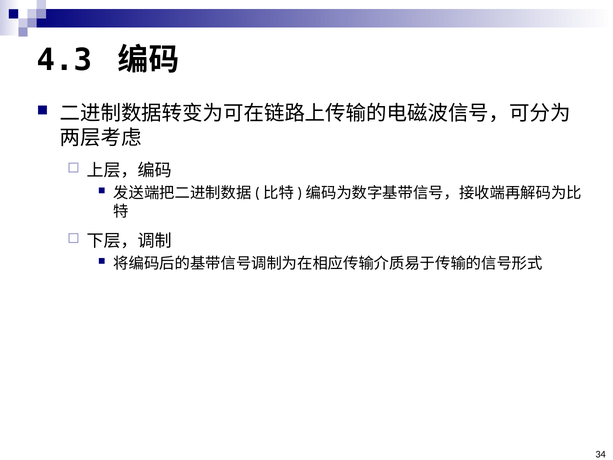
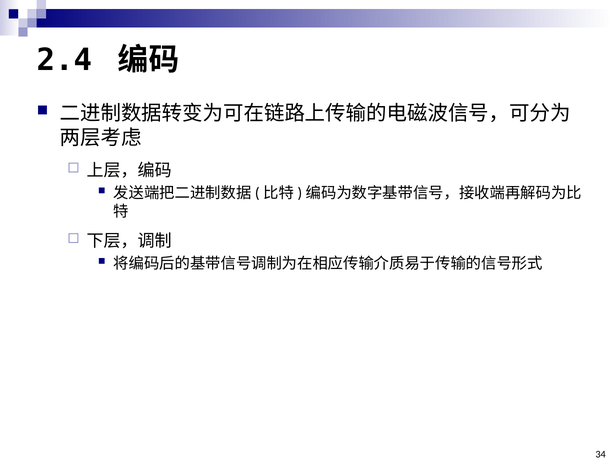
4.3: 4.3 -> 2.4
